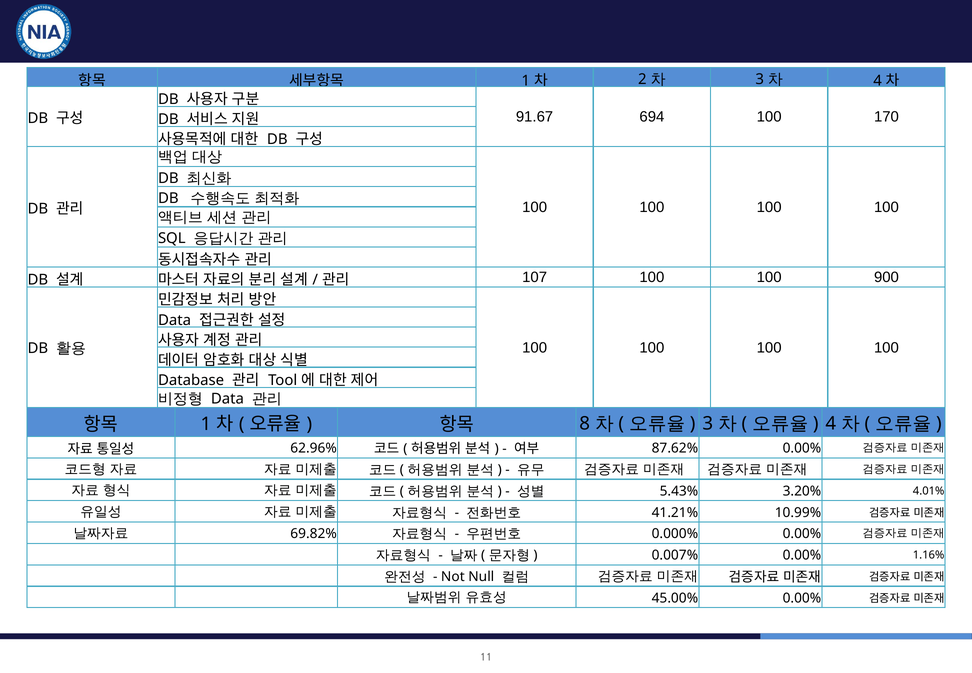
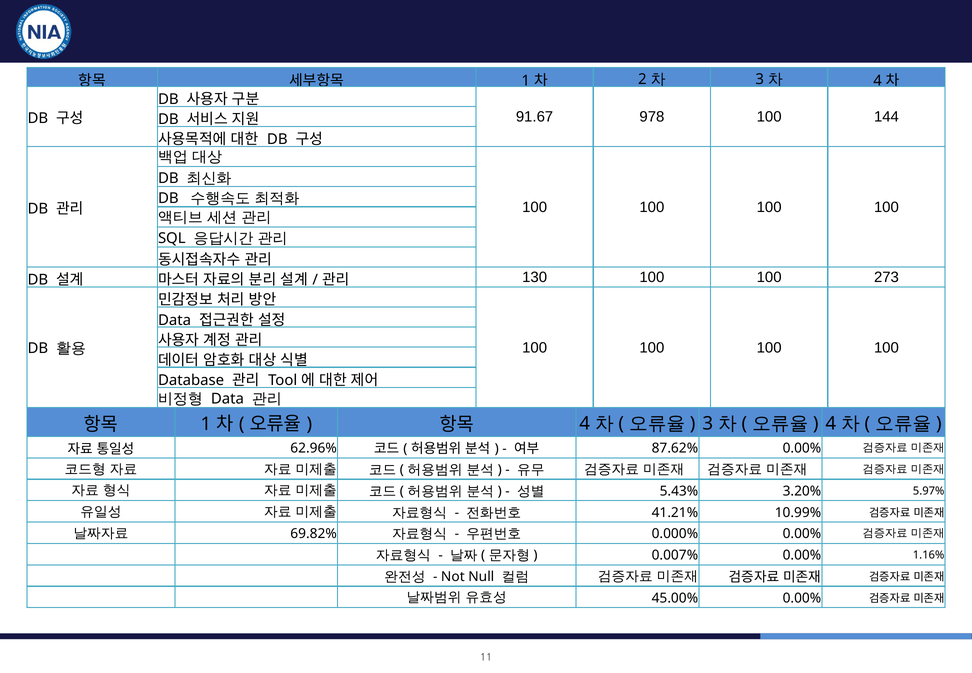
694: 694 -> 978
170: 170 -> 144
107: 107 -> 130
900: 900 -> 273
8 at (585, 423): 8 -> 4
4.01%: 4.01% -> 5.97%
